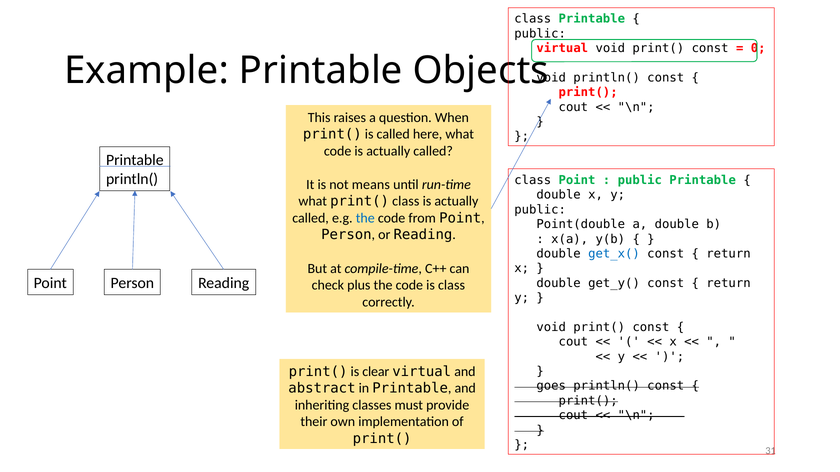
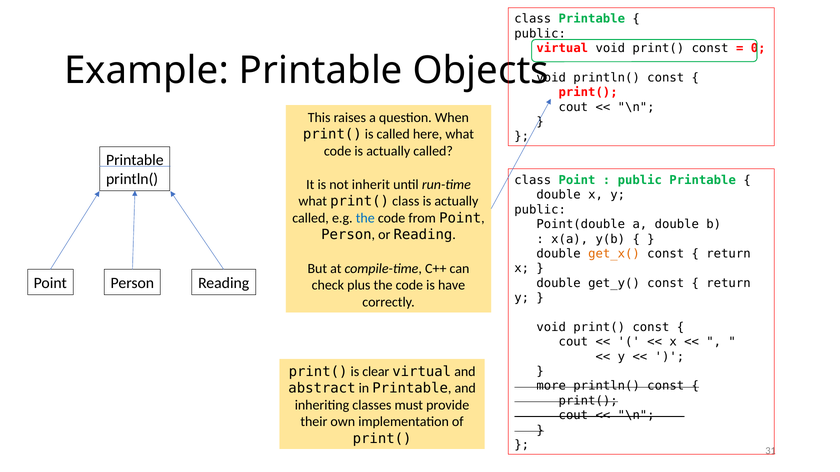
means: means -> inherit
get_x( colour: blue -> orange
is class: class -> have
goes: goes -> more
